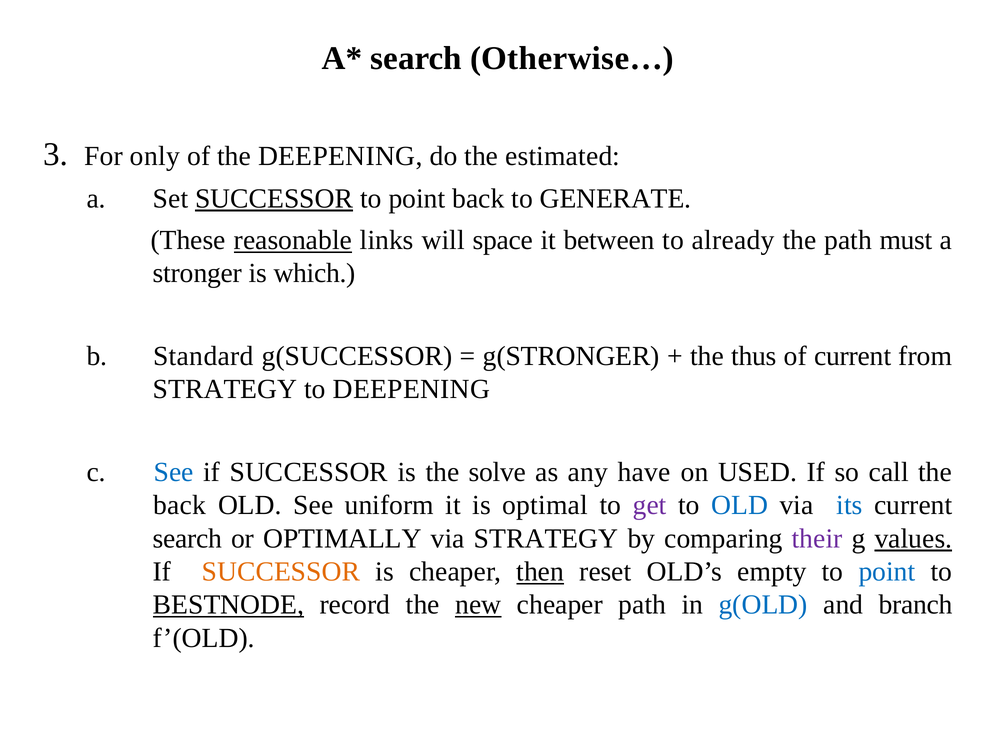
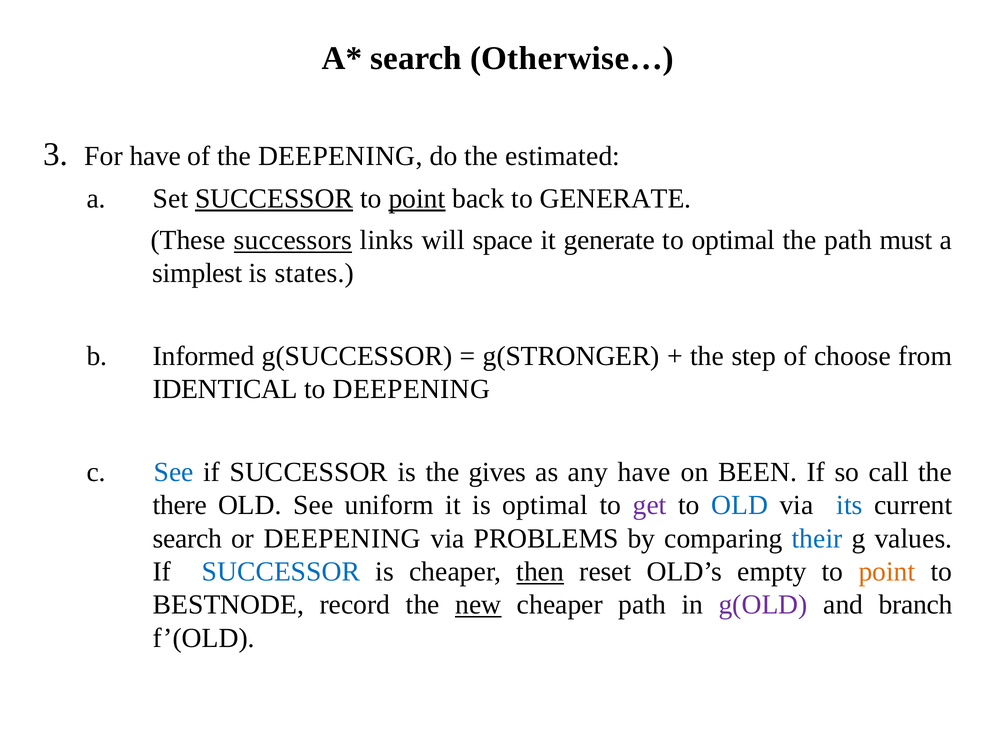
For only: only -> have
point at (417, 199) underline: none -> present
reasonable: reasonable -> successors
it between: between -> generate
to already: already -> optimal
stronger: stronger -> simplest
which: which -> states
Standard: Standard -> Informed
thus: thus -> step
of current: current -> choose
STRATEGY at (225, 390): STRATEGY -> IDENTICAL
solve: solve -> gives
USED: USED -> BEEN
back at (180, 506): back -> there
or OPTIMALLY: OPTIMALLY -> DEEPENING
via STRATEGY: STRATEGY -> PROBLEMS
their colour: purple -> blue
values underline: present -> none
SUCCESSOR at (281, 572) colour: orange -> blue
point at (887, 572) colour: blue -> orange
BESTNODE underline: present -> none
g(OLD colour: blue -> purple
